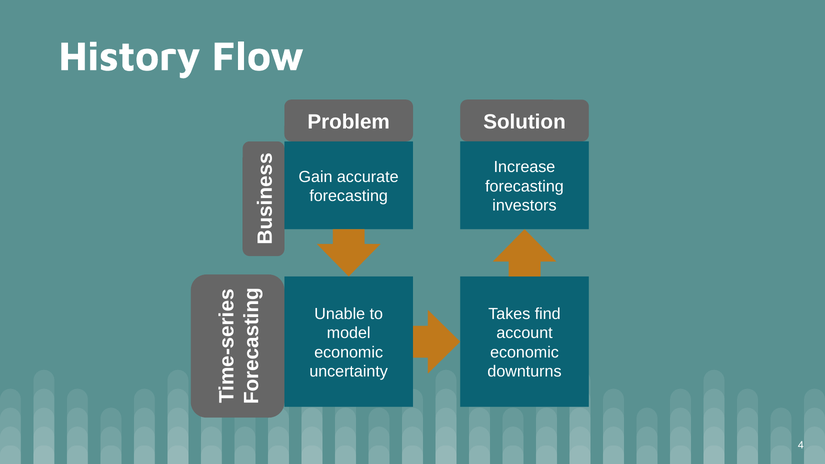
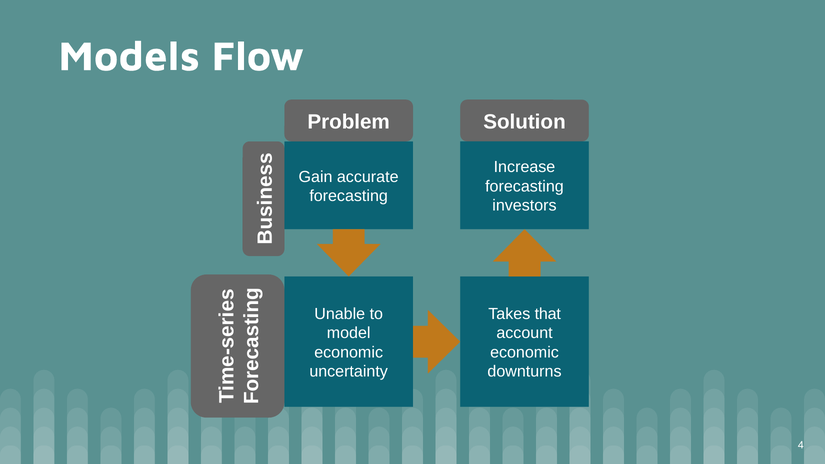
History: History -> Models
find: find -> that
